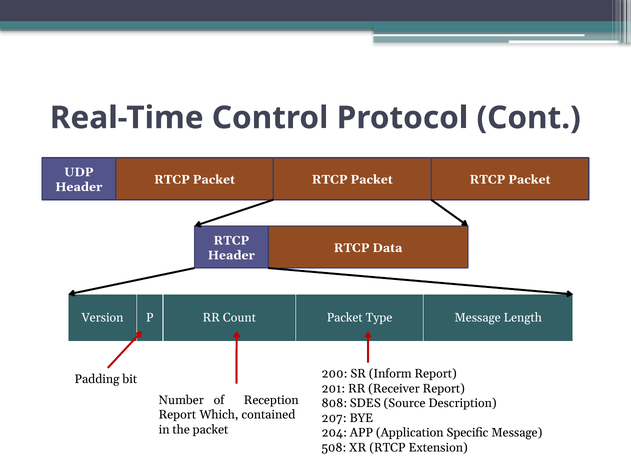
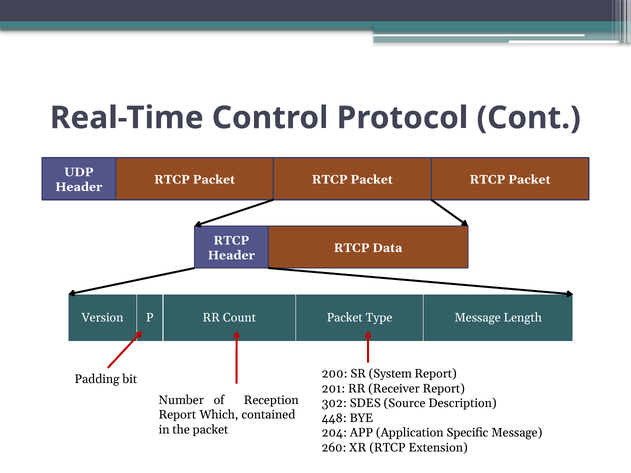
Inform: Inform -> System
808: 808 -> 302
207: 207 -> 448
508: 508 -> 260
